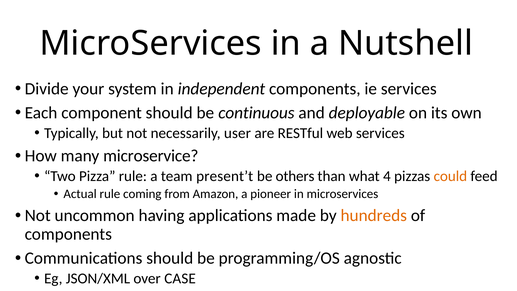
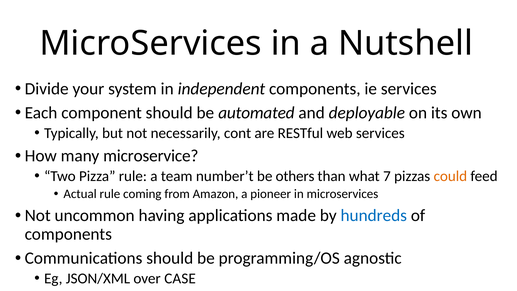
continuous: continuous -> automated
user: user -> cont
present’t: present’t -> number’t
4: 4 -> 7
hundreds colour: orange -> blue
